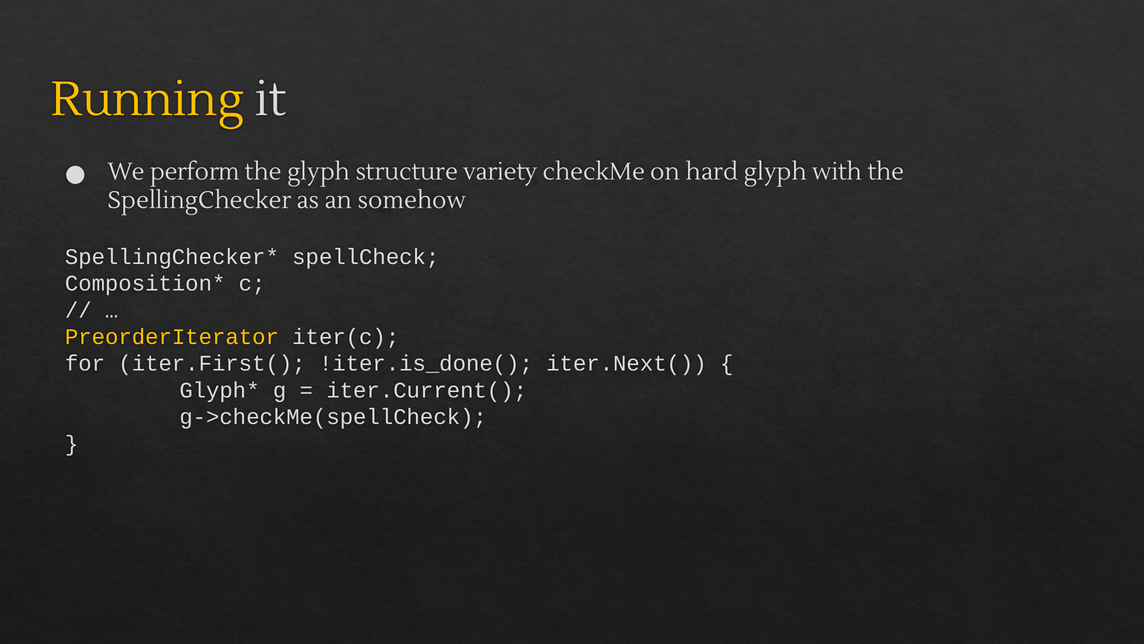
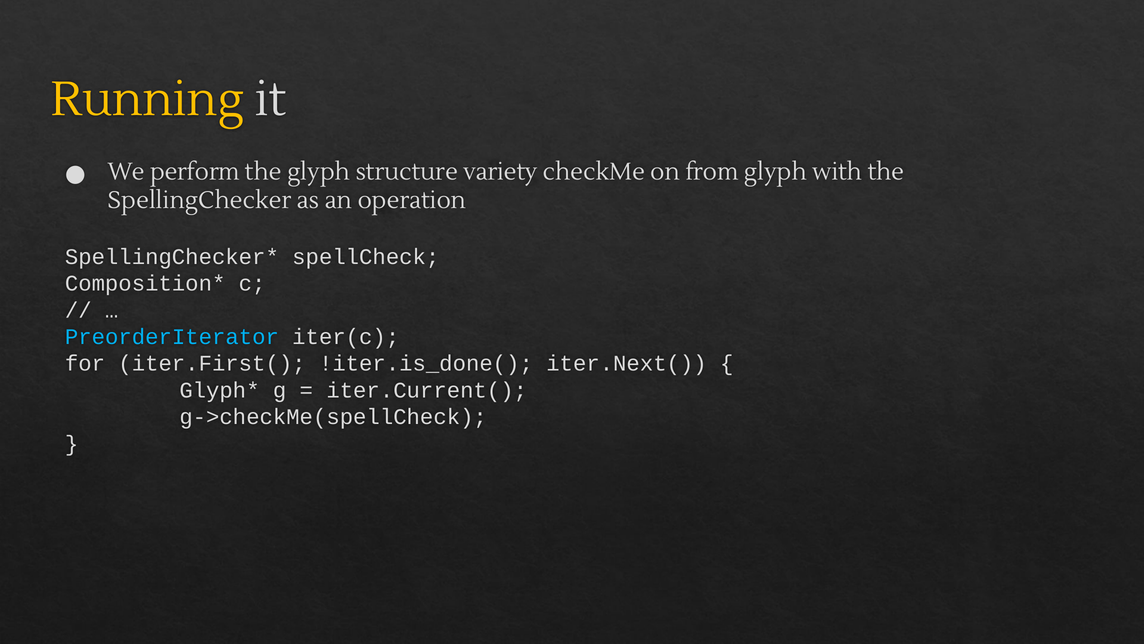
hard: hard -> from
somehow: somehow -> operation
PreorderIterator colour: yellow -> light blue
